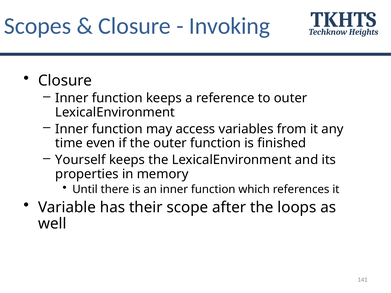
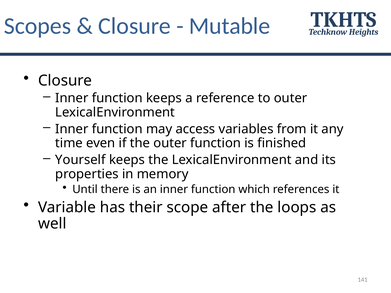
Invoking: Invoking -> Mutable
